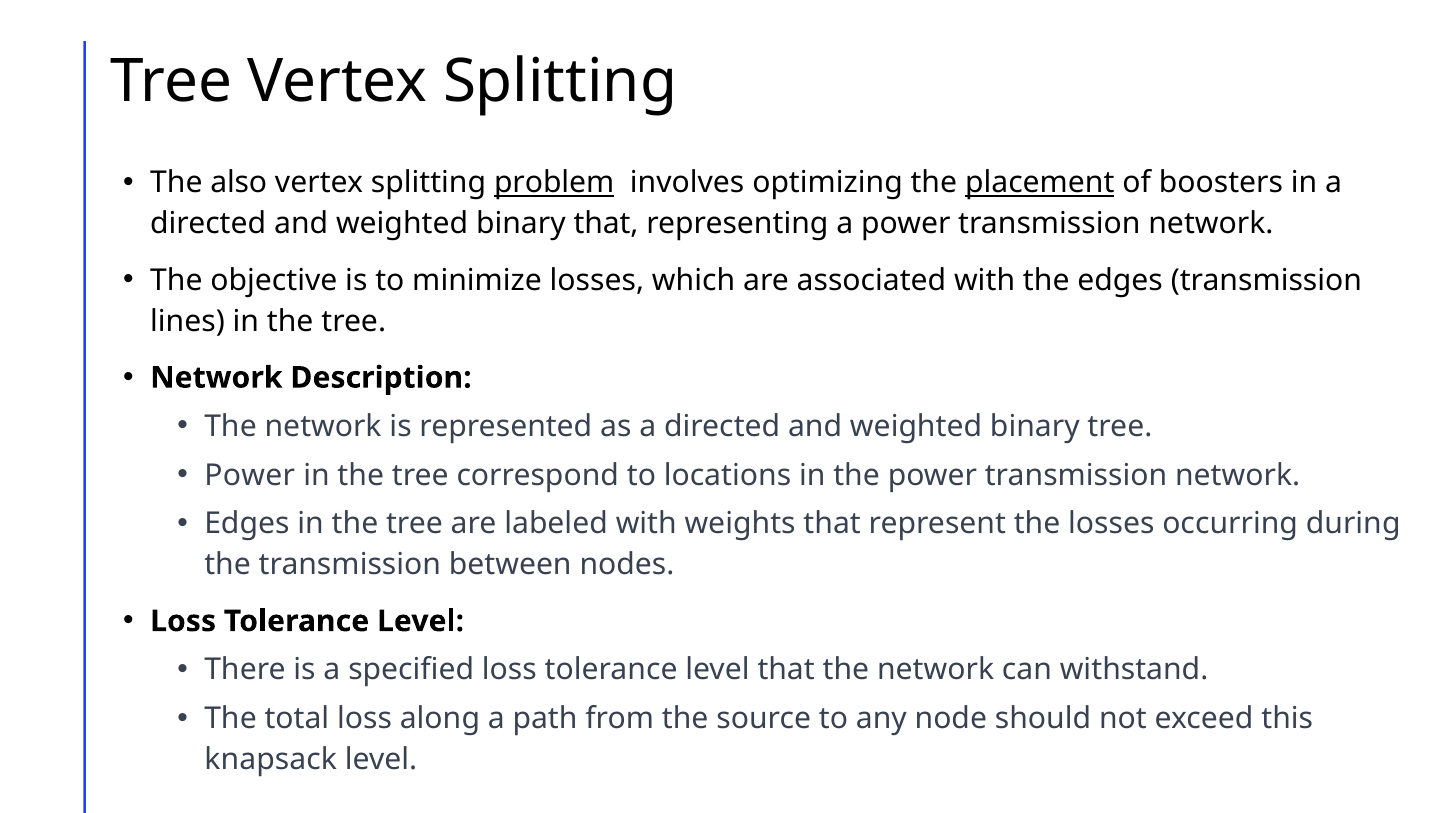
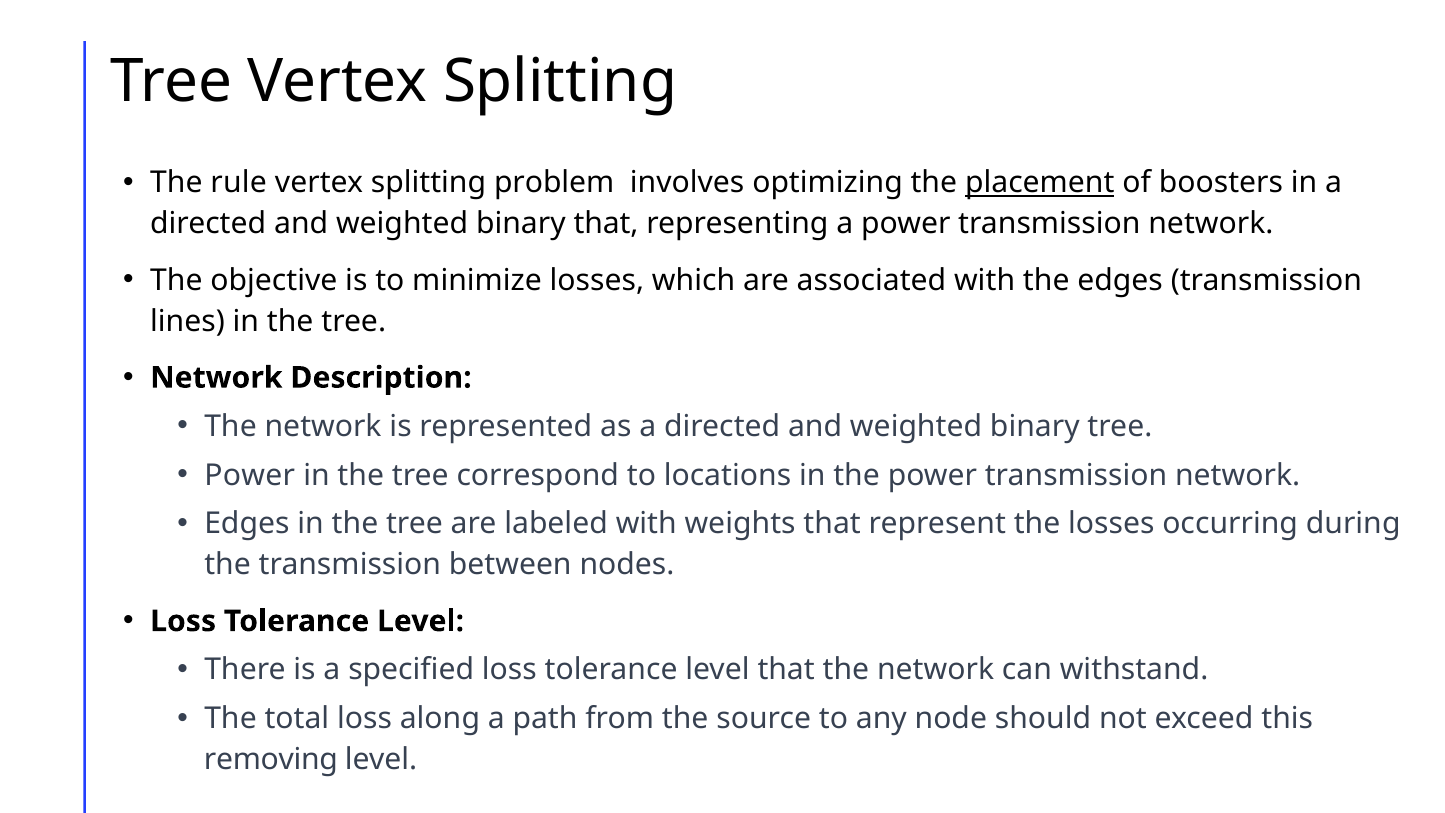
also: also -> rule
problem underline: present -> none
knapsack: knapsack -> removing
